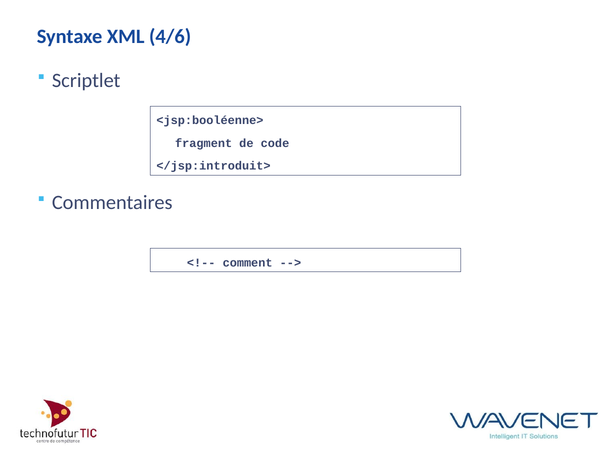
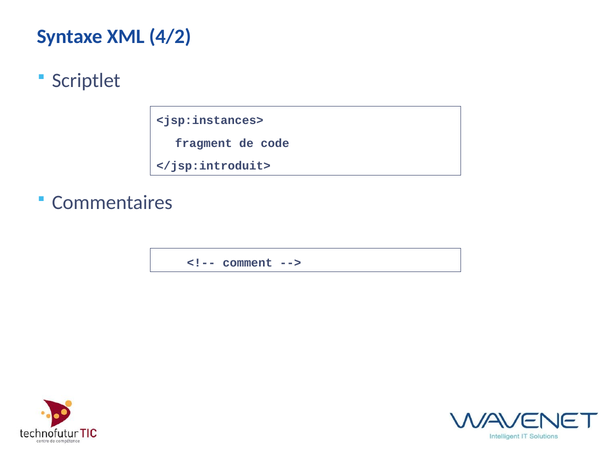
4/6: 4/6 -> 4/2
<jsp:booléenne>: <jsp:booléenne> -> <jsp:instances>
